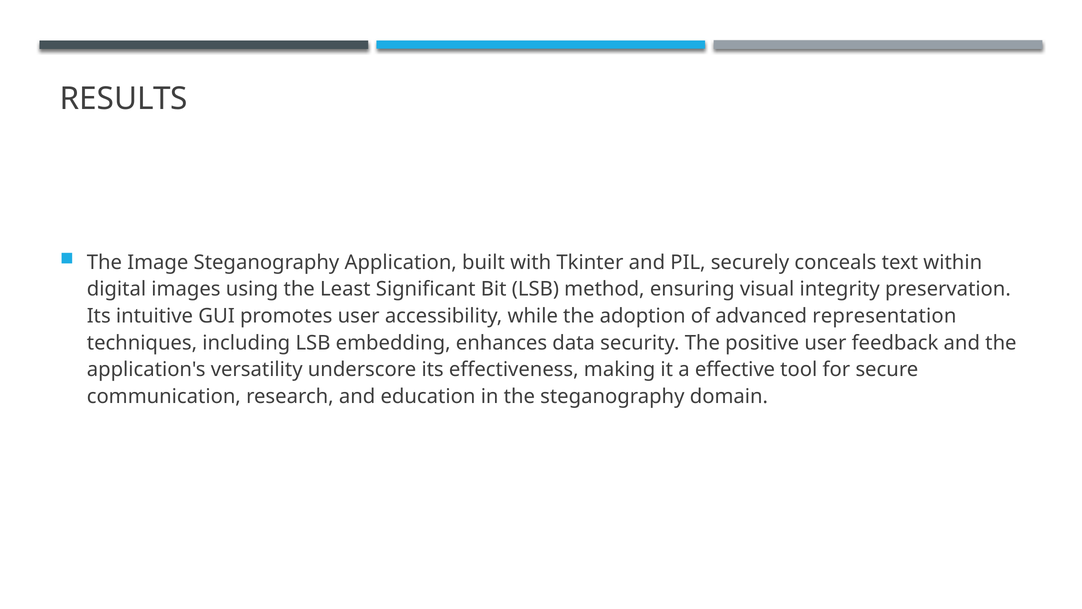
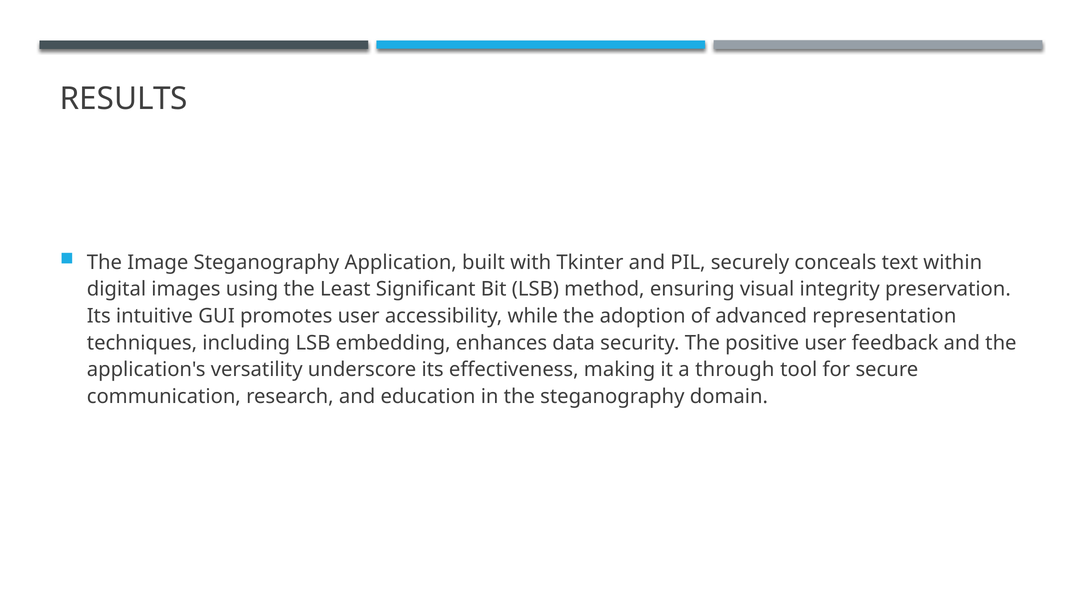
effective: effective -> through
